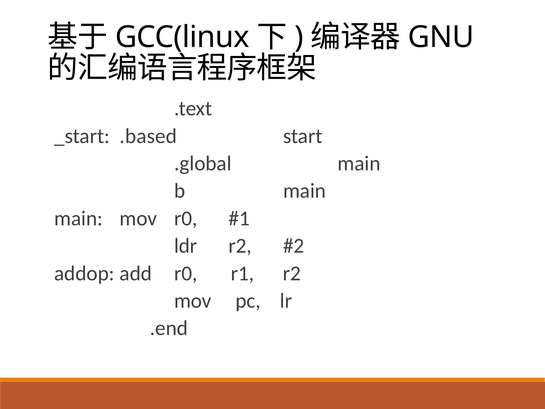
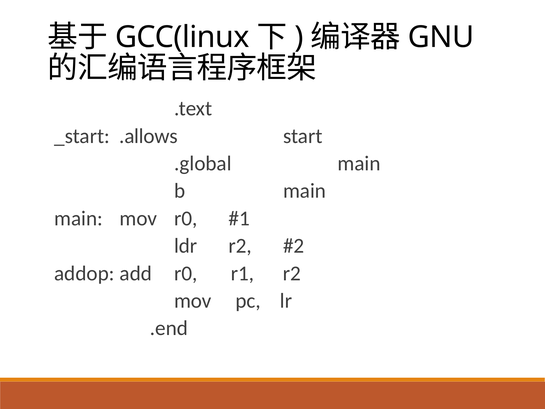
.based: .based -> .allows
